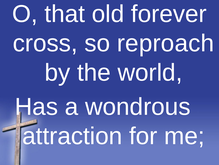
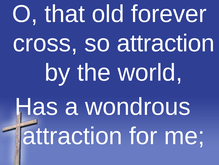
so reproach: reproach -> attraction
